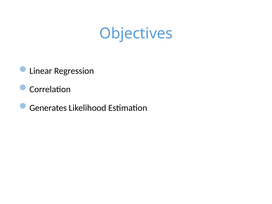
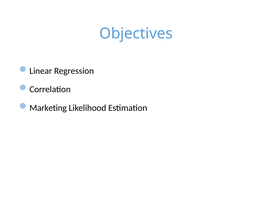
Generates: Generates -> Marketing
